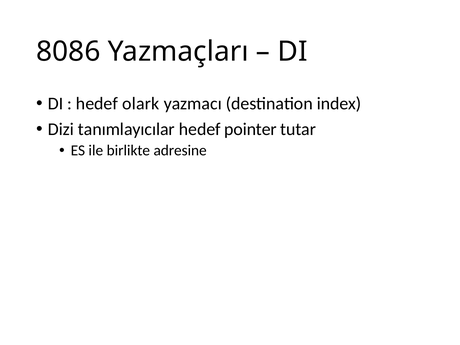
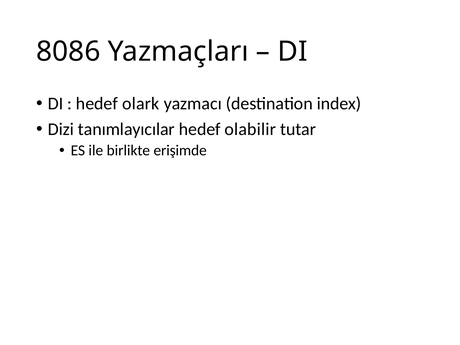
pointer: pointer -> olabilir
adresine: adresine -> erişimde
